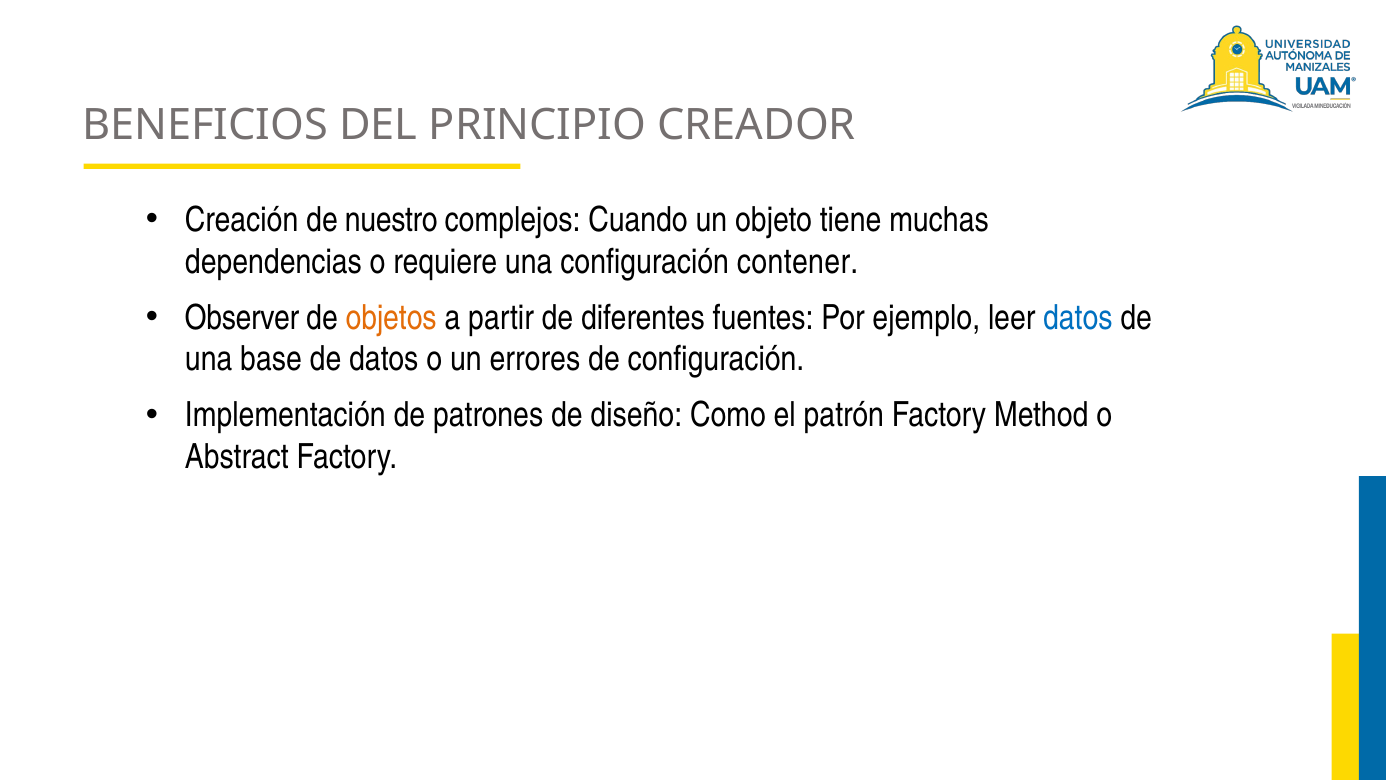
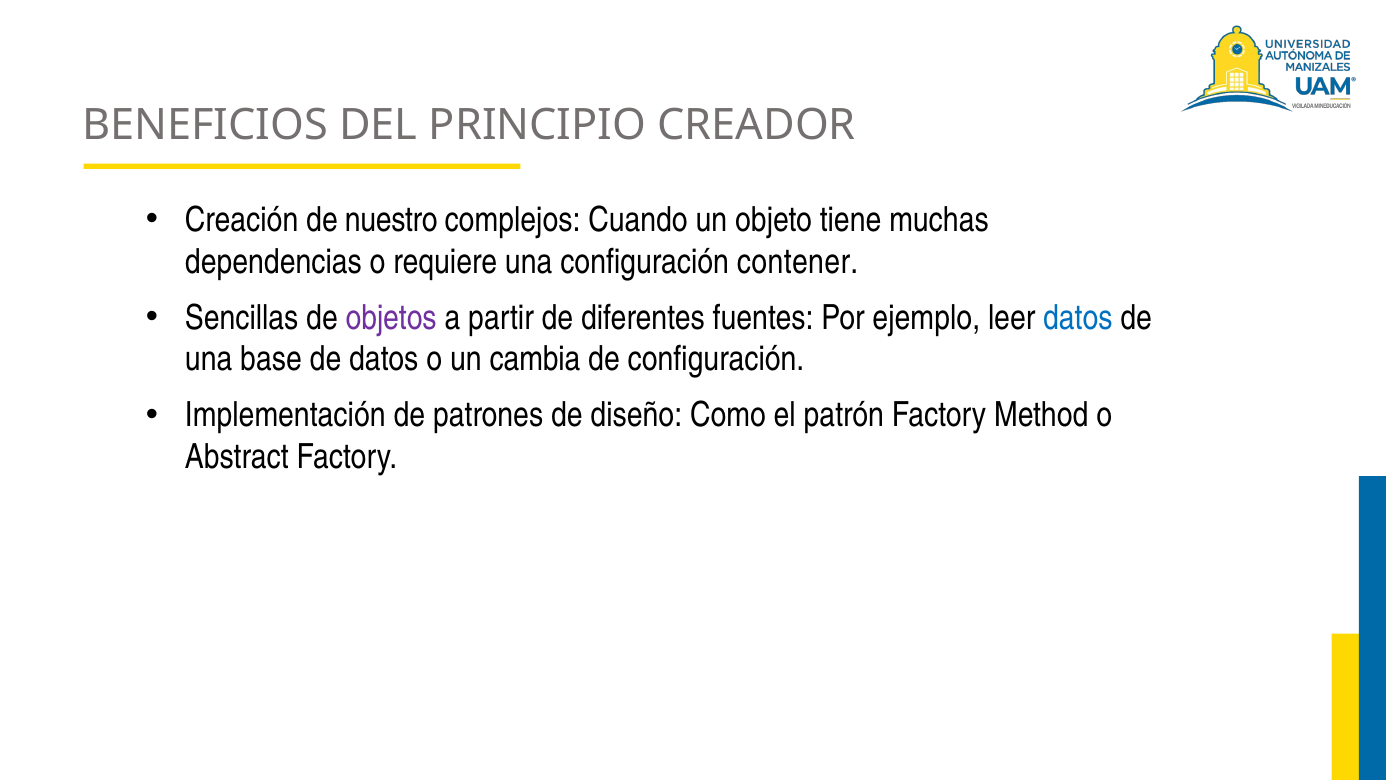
Observer: Observer -> Sencillas
objetos colour: orange -> purple
errores: errores -> cambia
